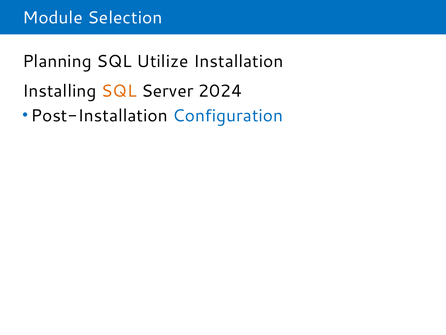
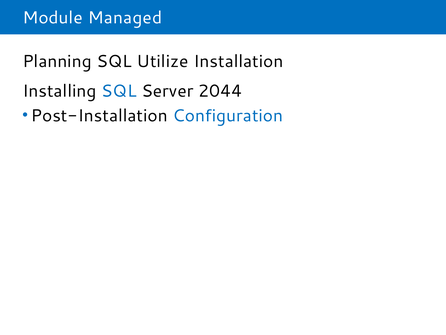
Selection: Selection -> Managed
SQL at (119, 91) colour: orange -> blue
2024: 2024 -> 2044
